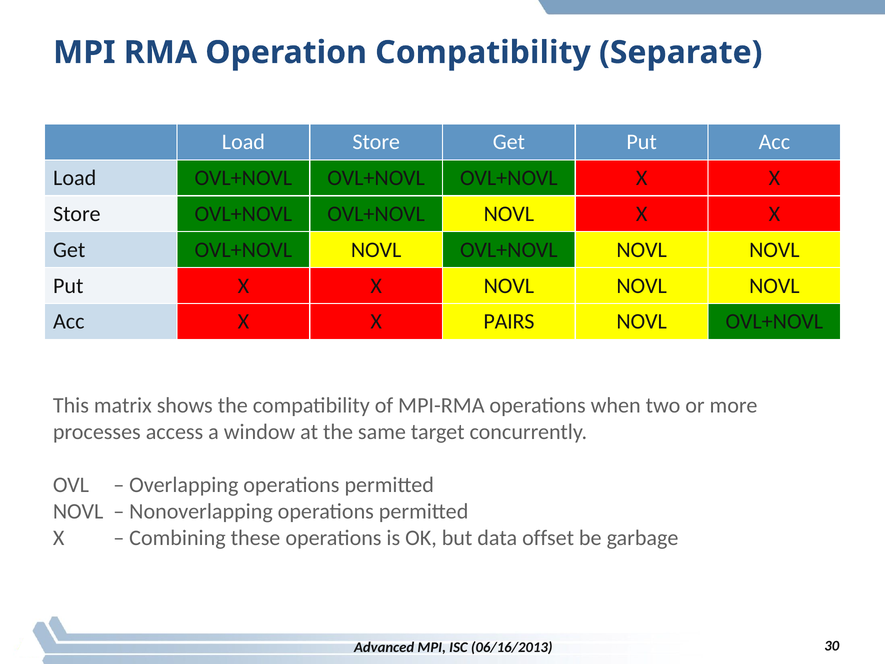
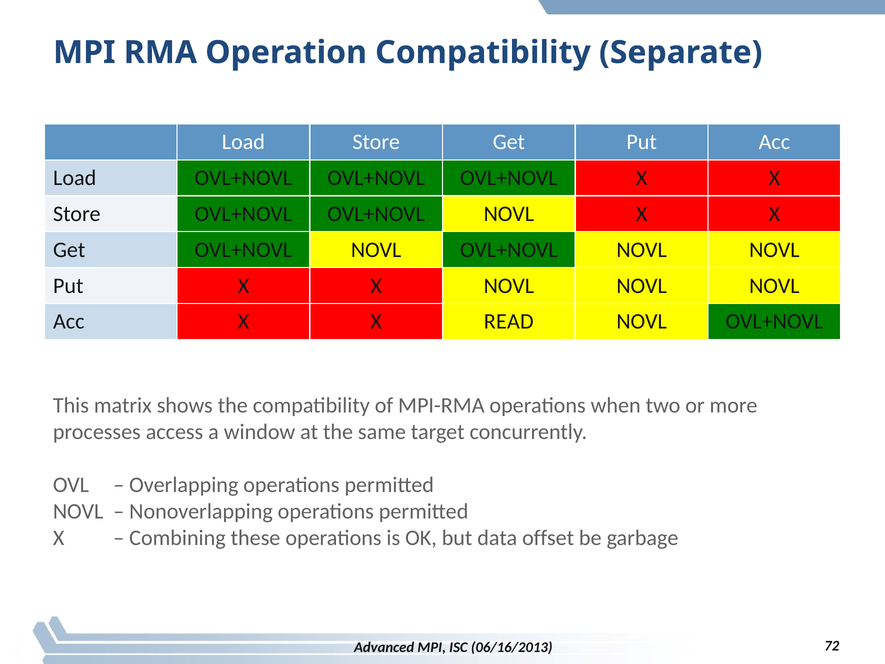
PAIRS: PAIRS -> READ
30: 30 -> 72
